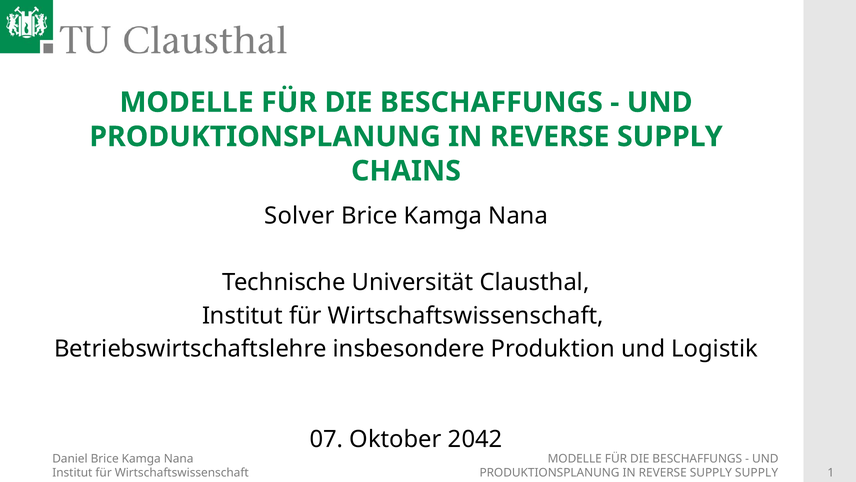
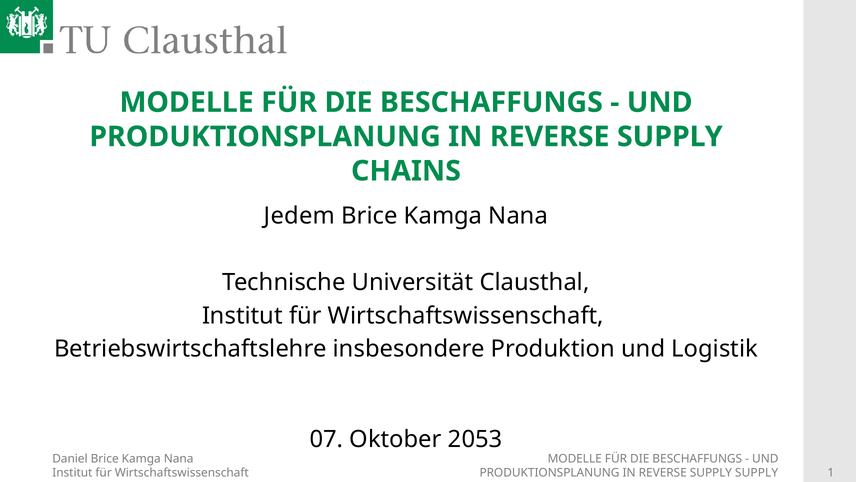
Solver: Solver -> Jedem
2042: 2042 -> 2053
